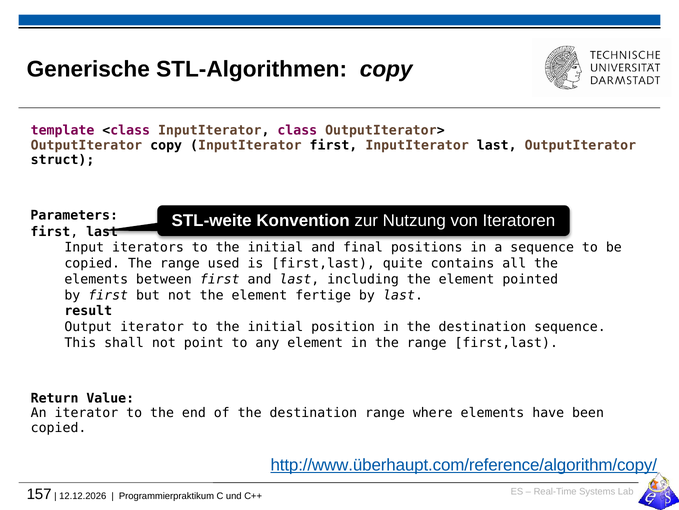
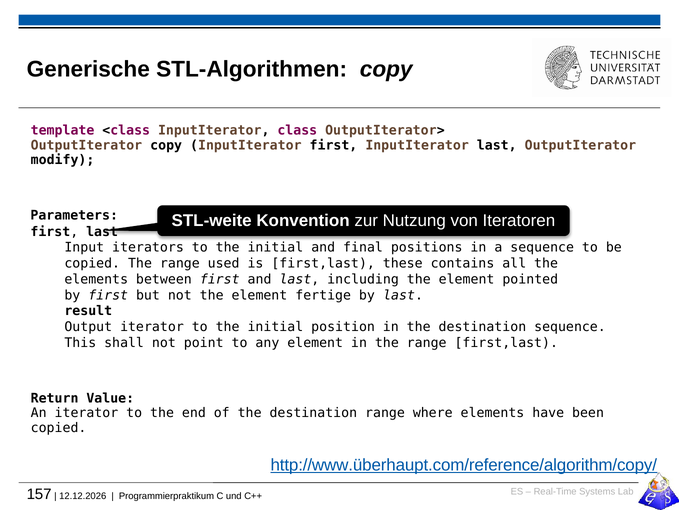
struct: struct -> modify
quite: quite -> these
